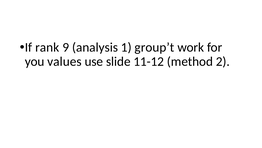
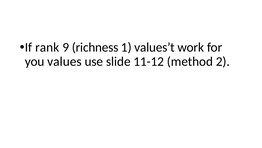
analysis: analysis -> richness
group’t: group’t -> values’t
